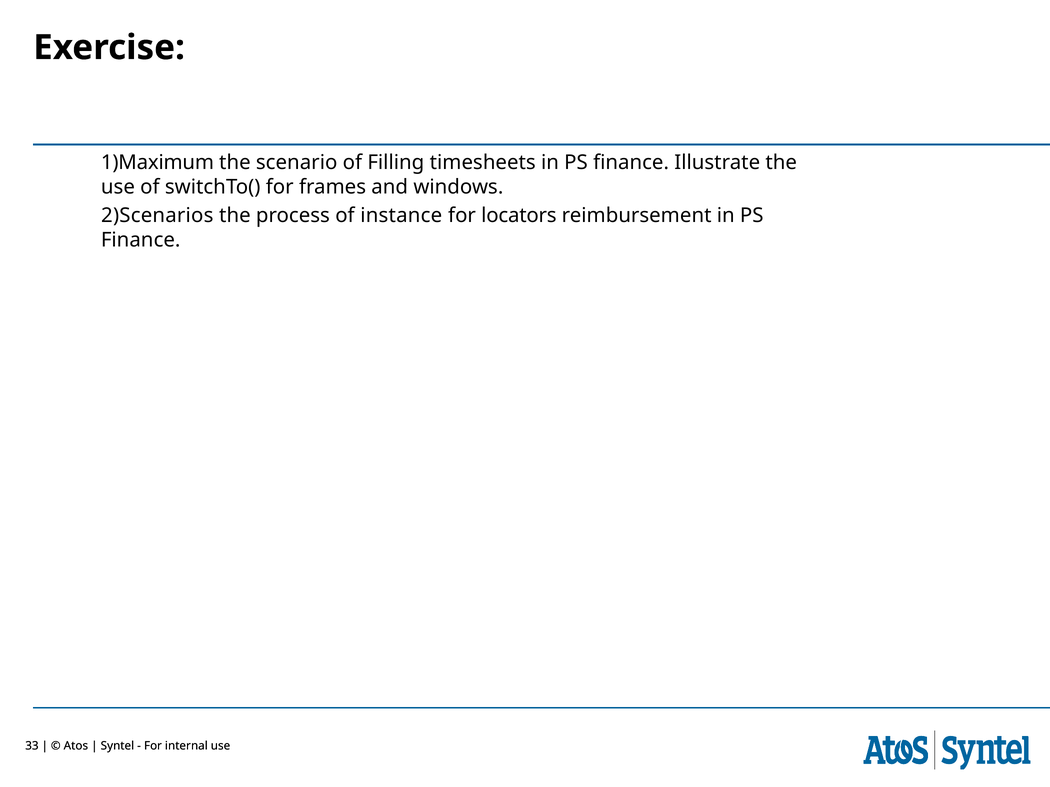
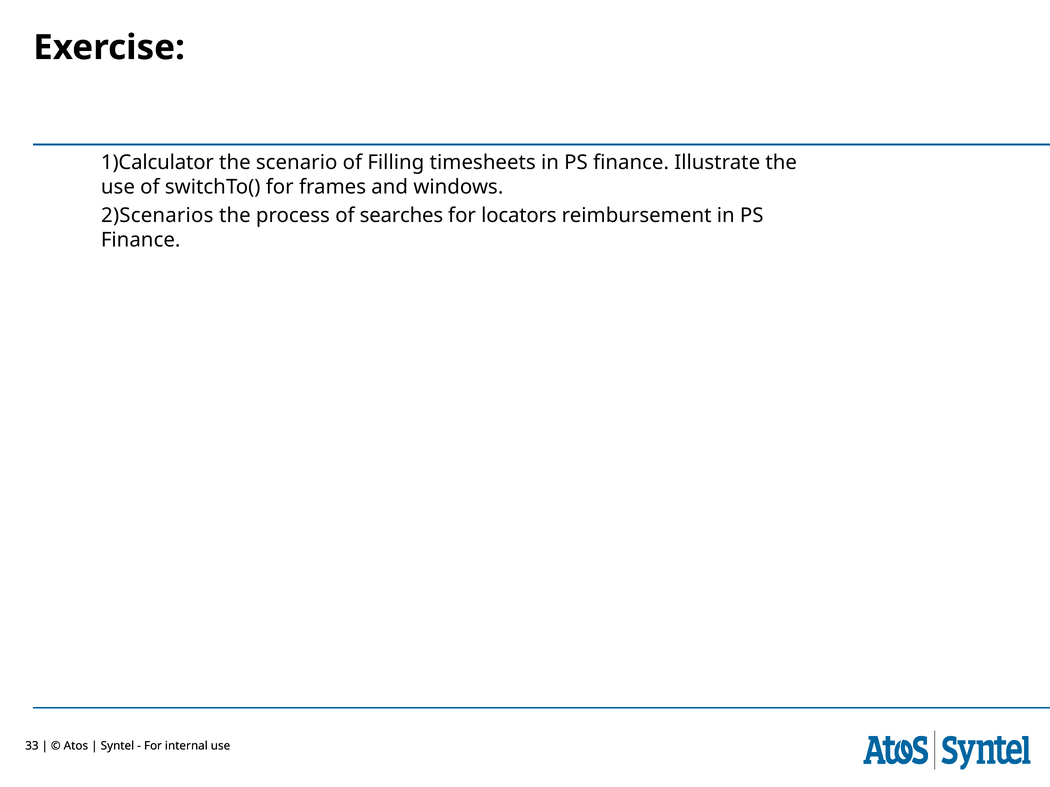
1)Maximum: 1)Maximum -> 1)Calculator
instance: instance -> searches
